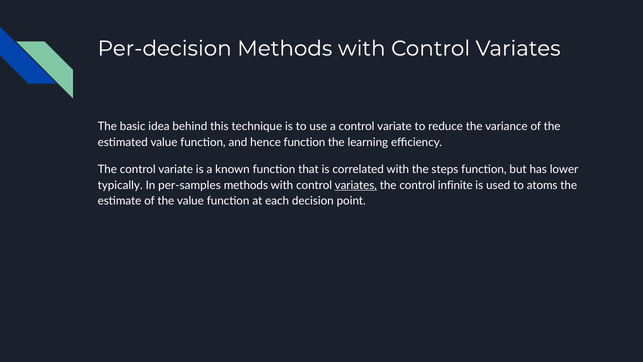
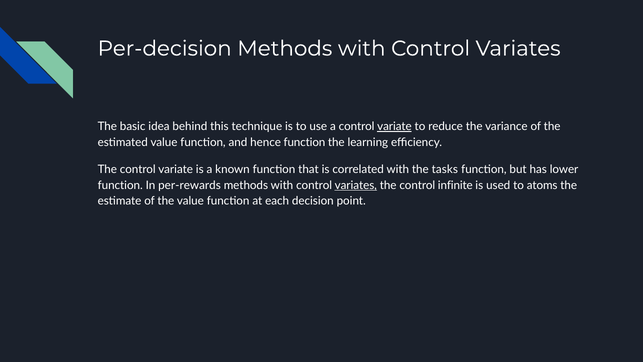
variate at (394, 126) underline: none -> present
steps: steps -> tasks
typically at (120, 185): typically -> function
per-samples: per-samples -> per-rewards
